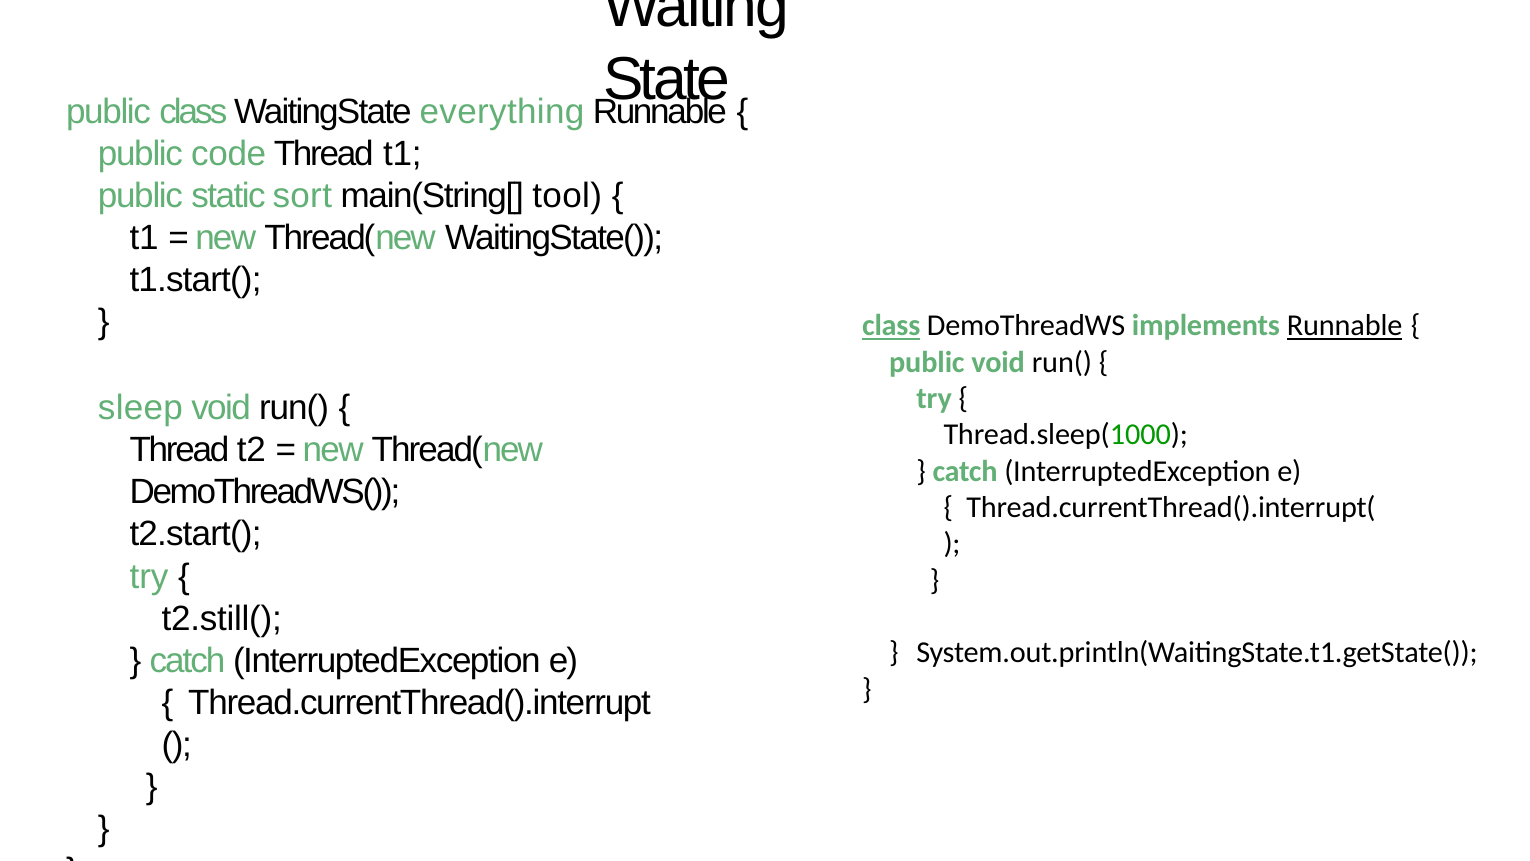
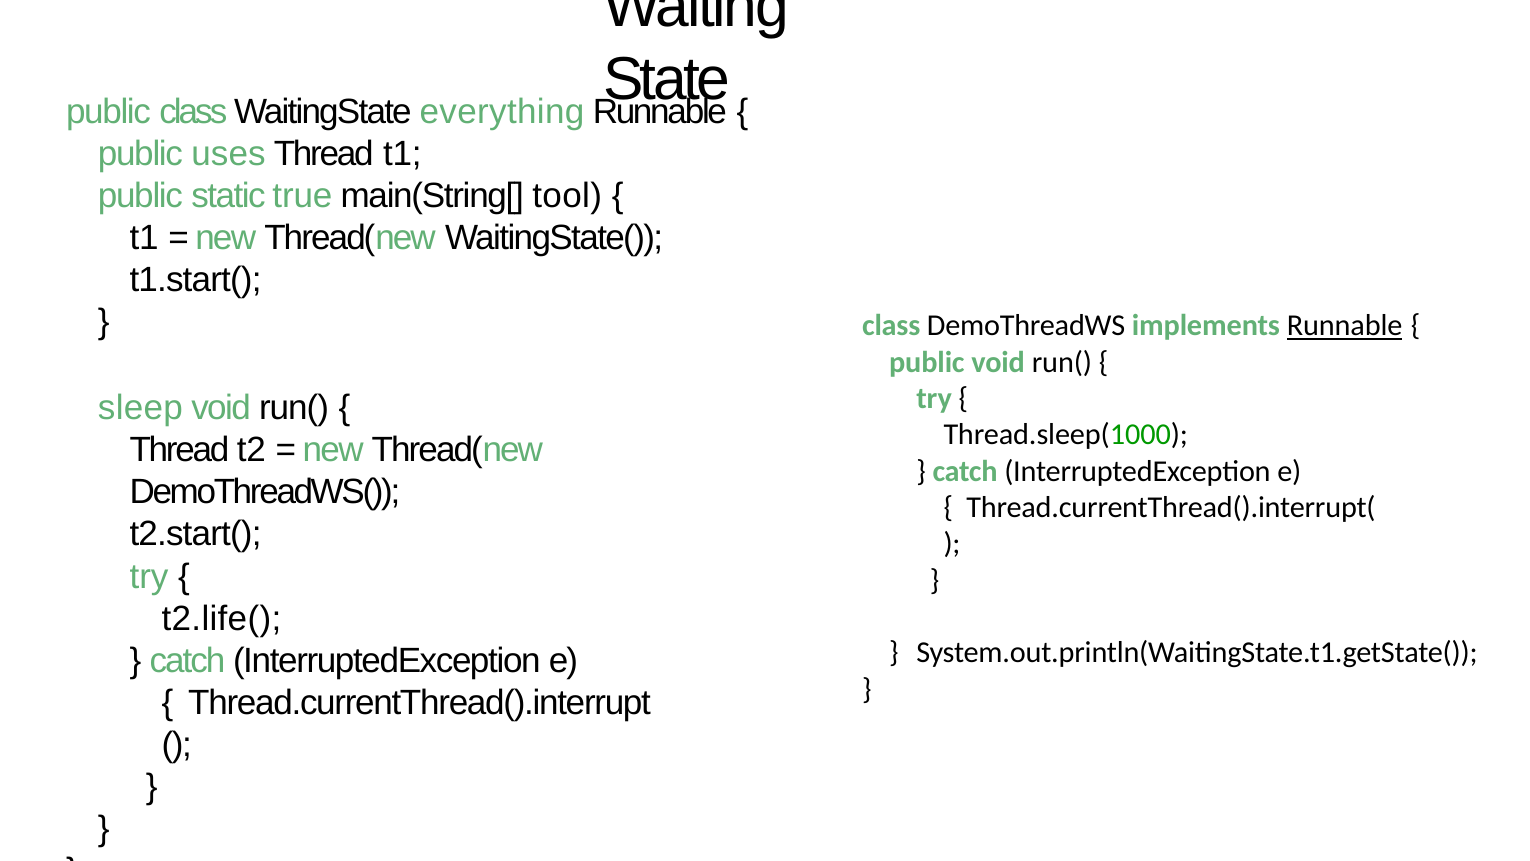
code: code -> uses
sort: sort -> true
class at (891, 326) underline: present -> none
t2.still(: t2.still( -> t2.life(
